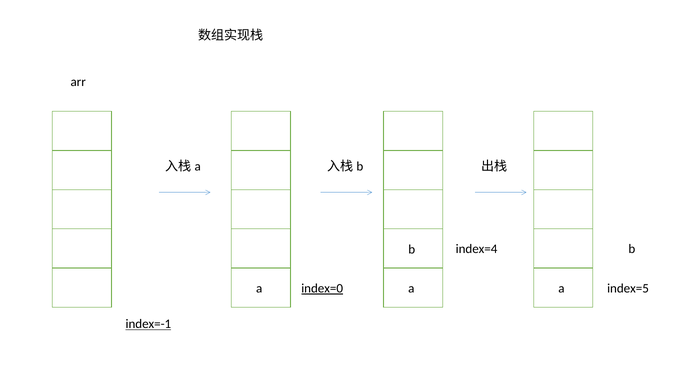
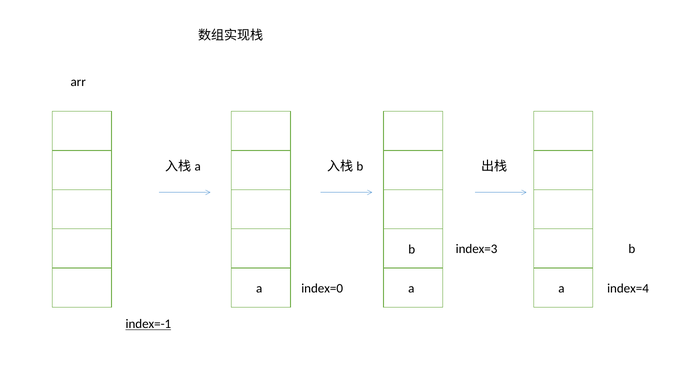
index=4: index=4 -> index=3
index=0 underline: present -> none
index=5: index=5 -> index=4
